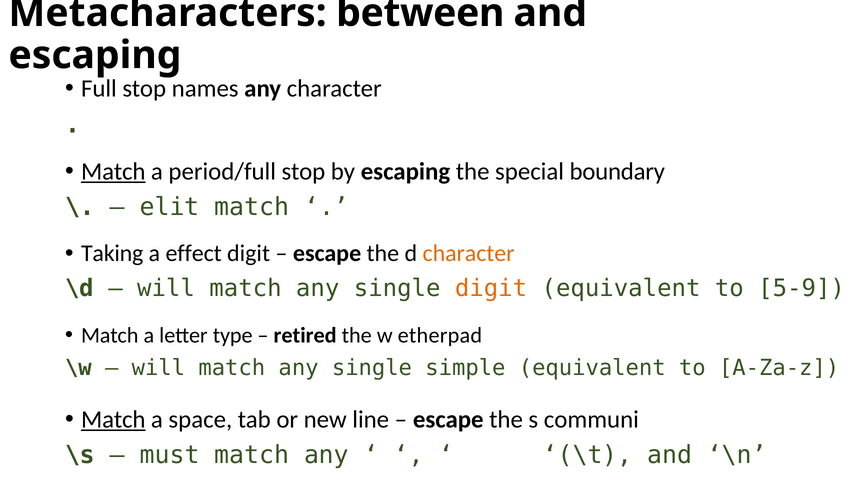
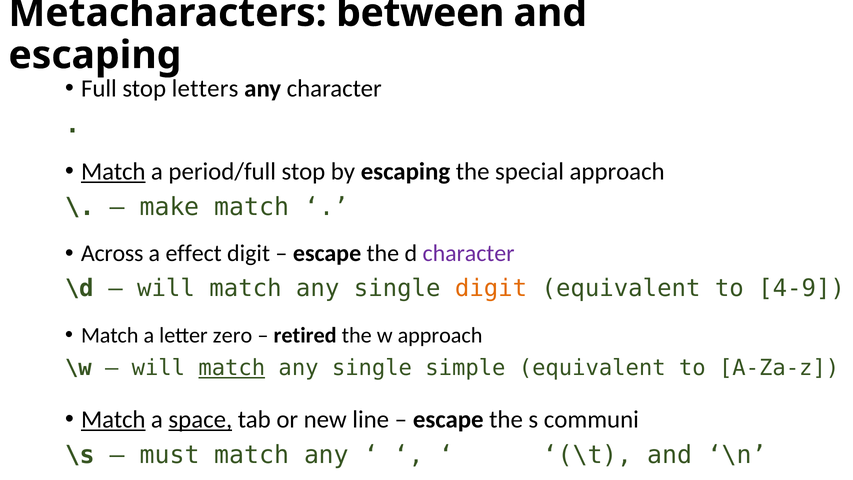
names: names -> letters
special boundary: boundary -> approach
elit: elit -> make
Taking: Taking -> Across
character at (469, 253) colour: orange -> purple
5-9: 5-9 -> 4-9
type: type -> zero
w etherpad: etherpad -> approach
match at (232, 368) underline: none -> present
space underline: none -> present
